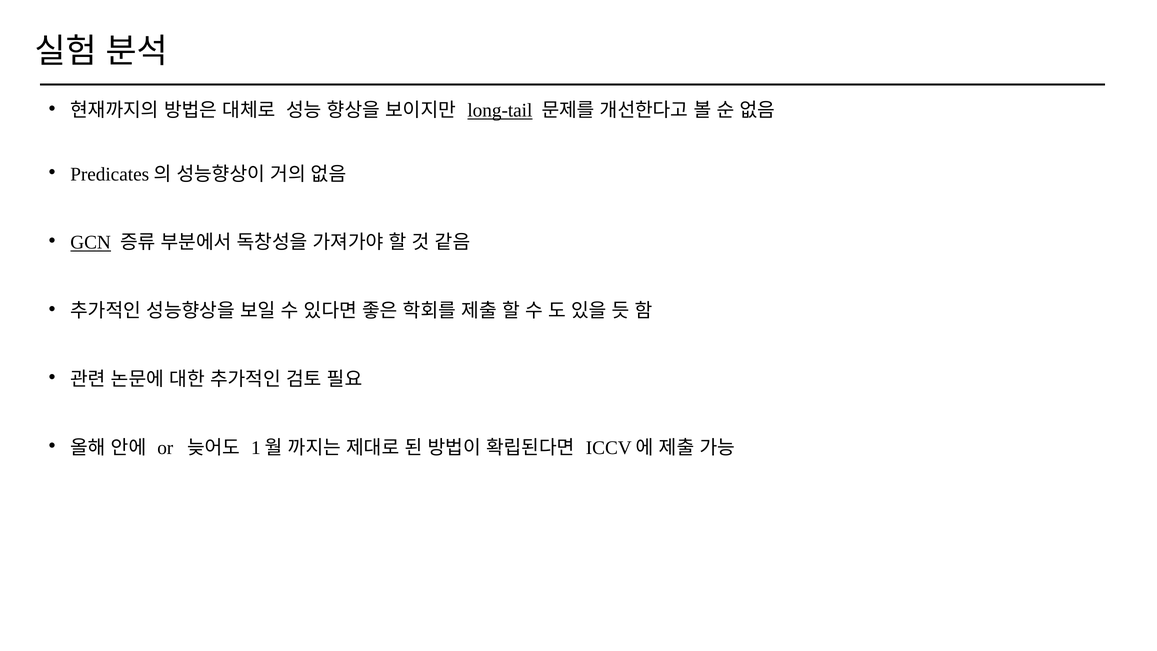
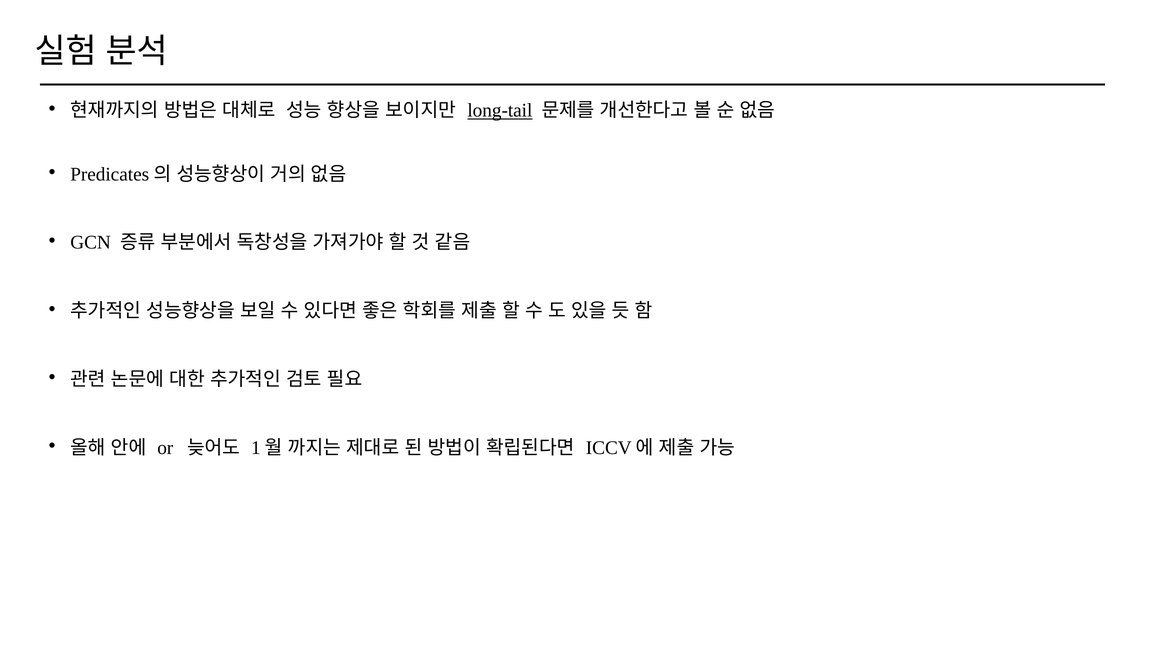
GCN underline: present -> none
